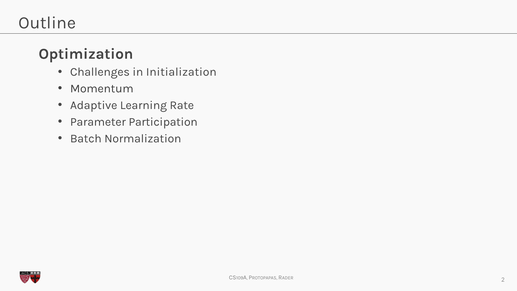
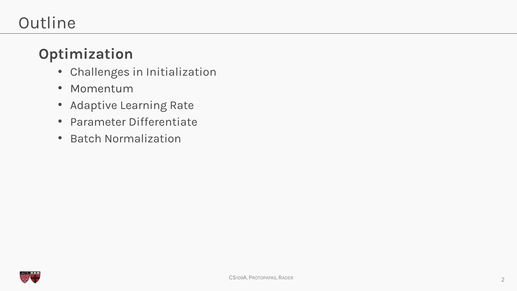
Participation: Participation -> Differentiate
